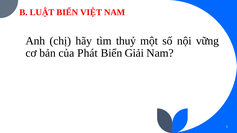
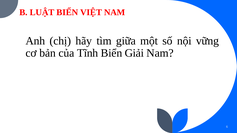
thuỷ: thuỷ -> giữa
Phát: Phát -> Tĩnh
